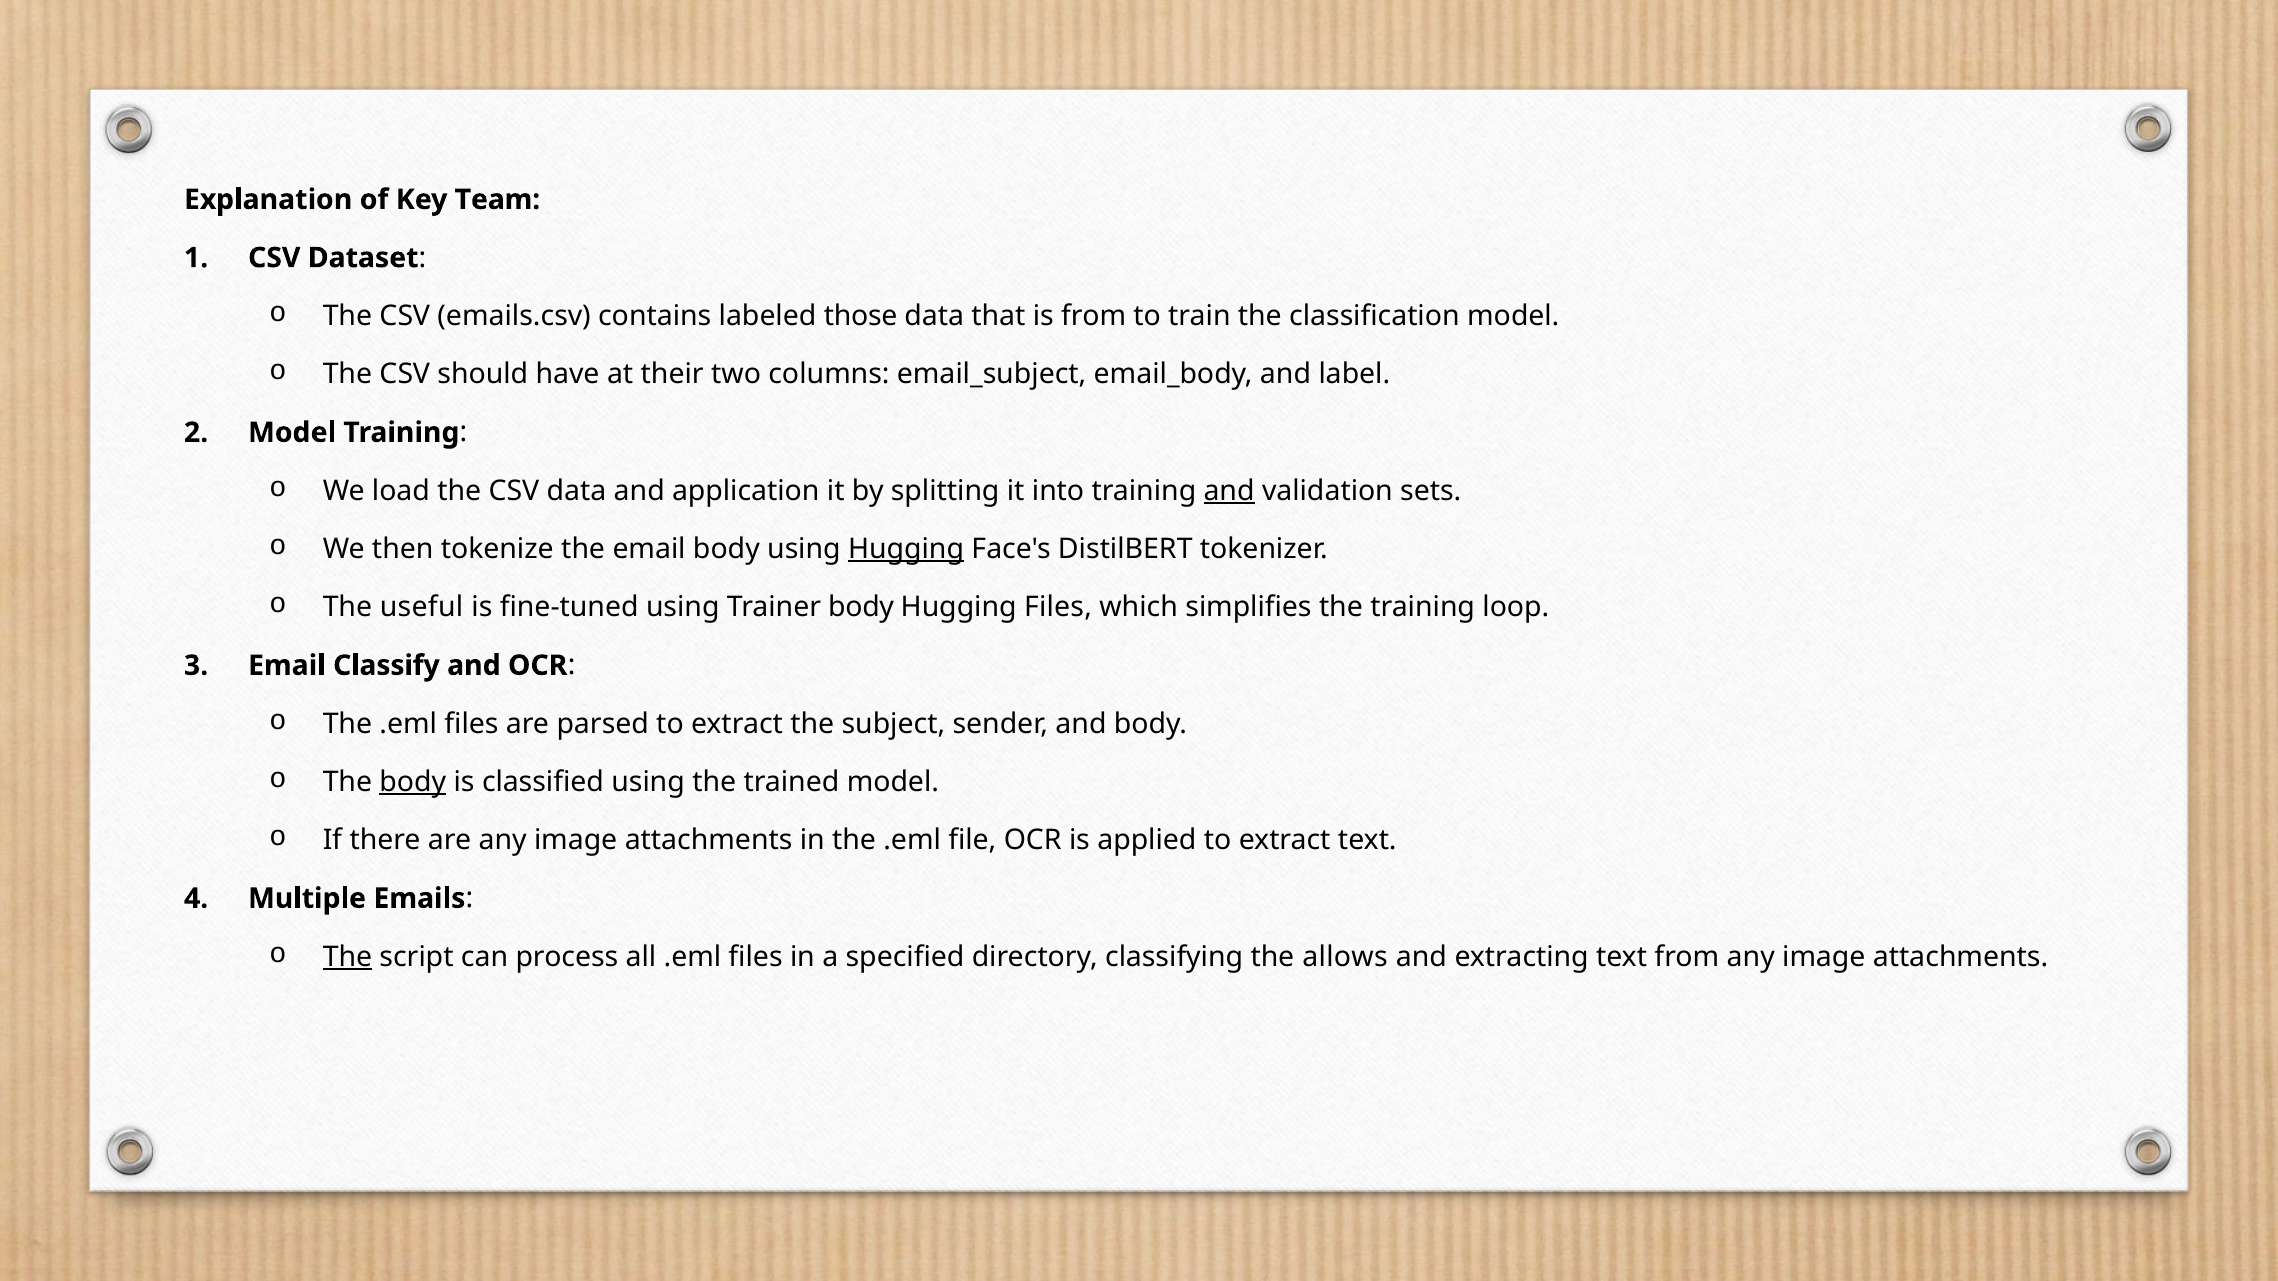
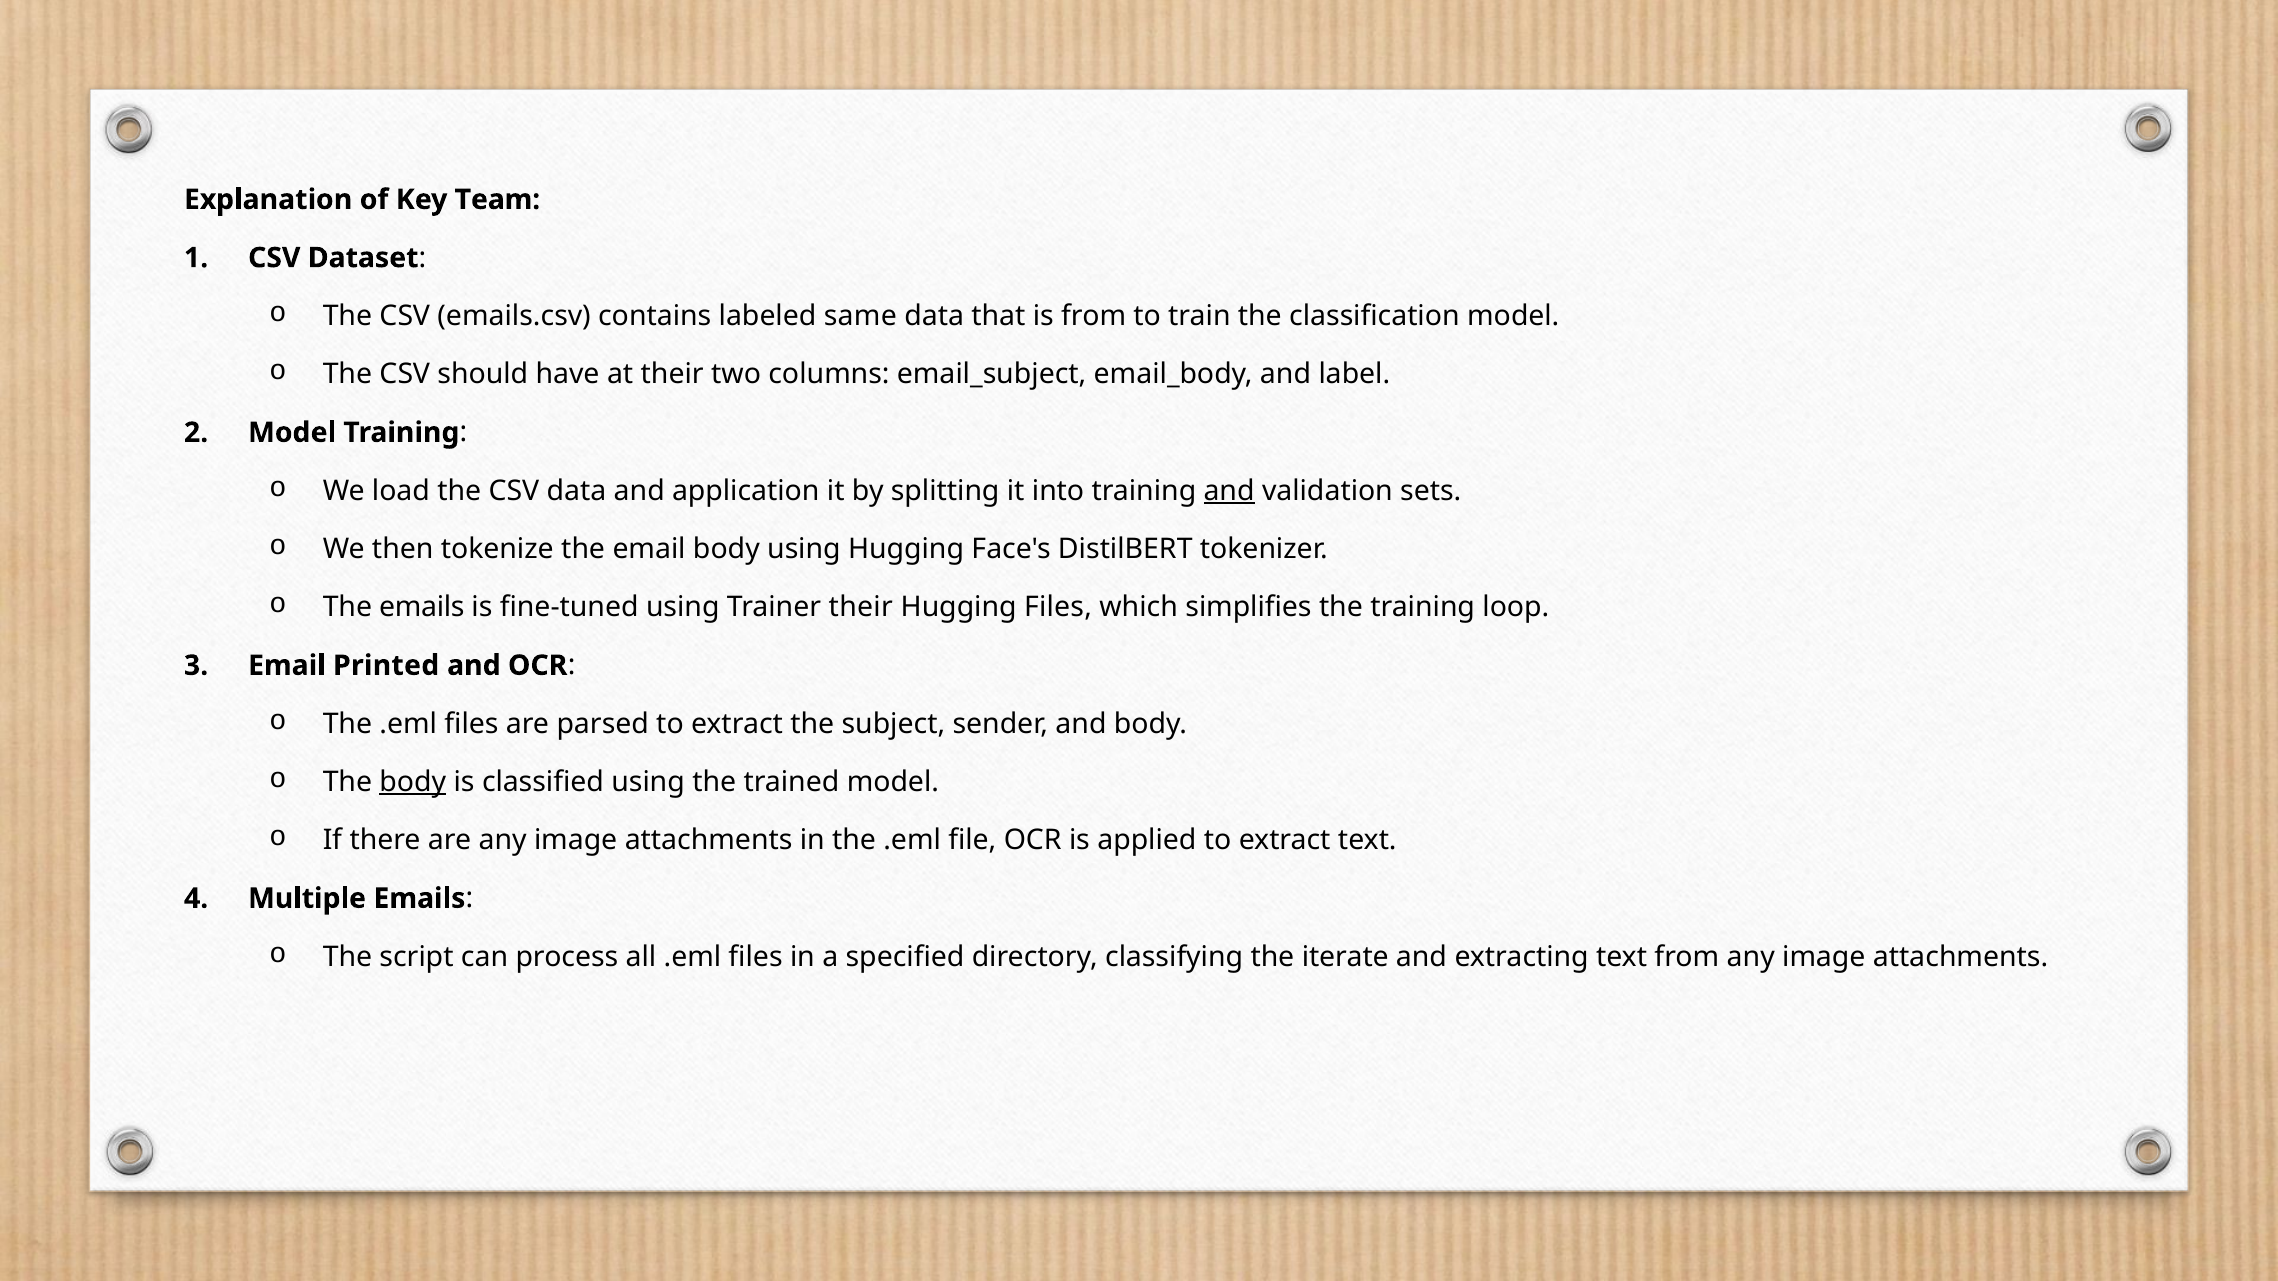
those: those -> same
Hugging at (906, 549) underline: present -> none
The useful: useful -> emails
Trainer body: body -> their
Classify: Classify -> Printed
The at (347, 957) underline: present -> none
allows: allows -> iterate
